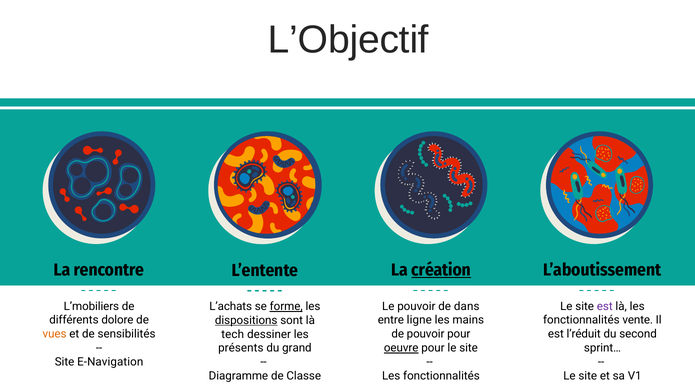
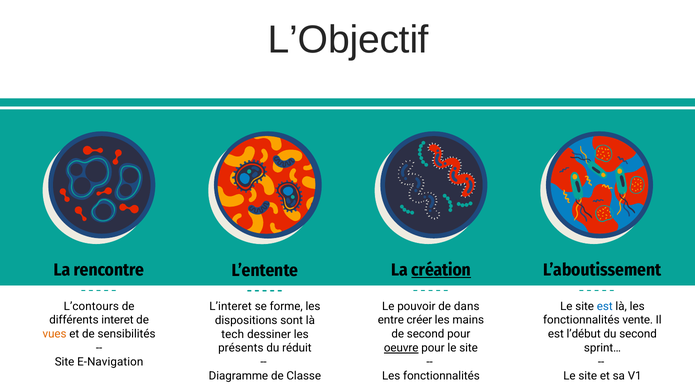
L’mobiliers: L’mobiliers -> L’contours
est at (605, 306) colour: purple -> blue
L’achats: L’achats -> L’interet
forme underline: present -> none
dolore: dolore -> interet
ligne: ligne -> créer
dispositions underline: present -> none
de pouvoir: pouvoir -> second
l’réduit: l’réduit -> l’début
grand: grand -> réduit
